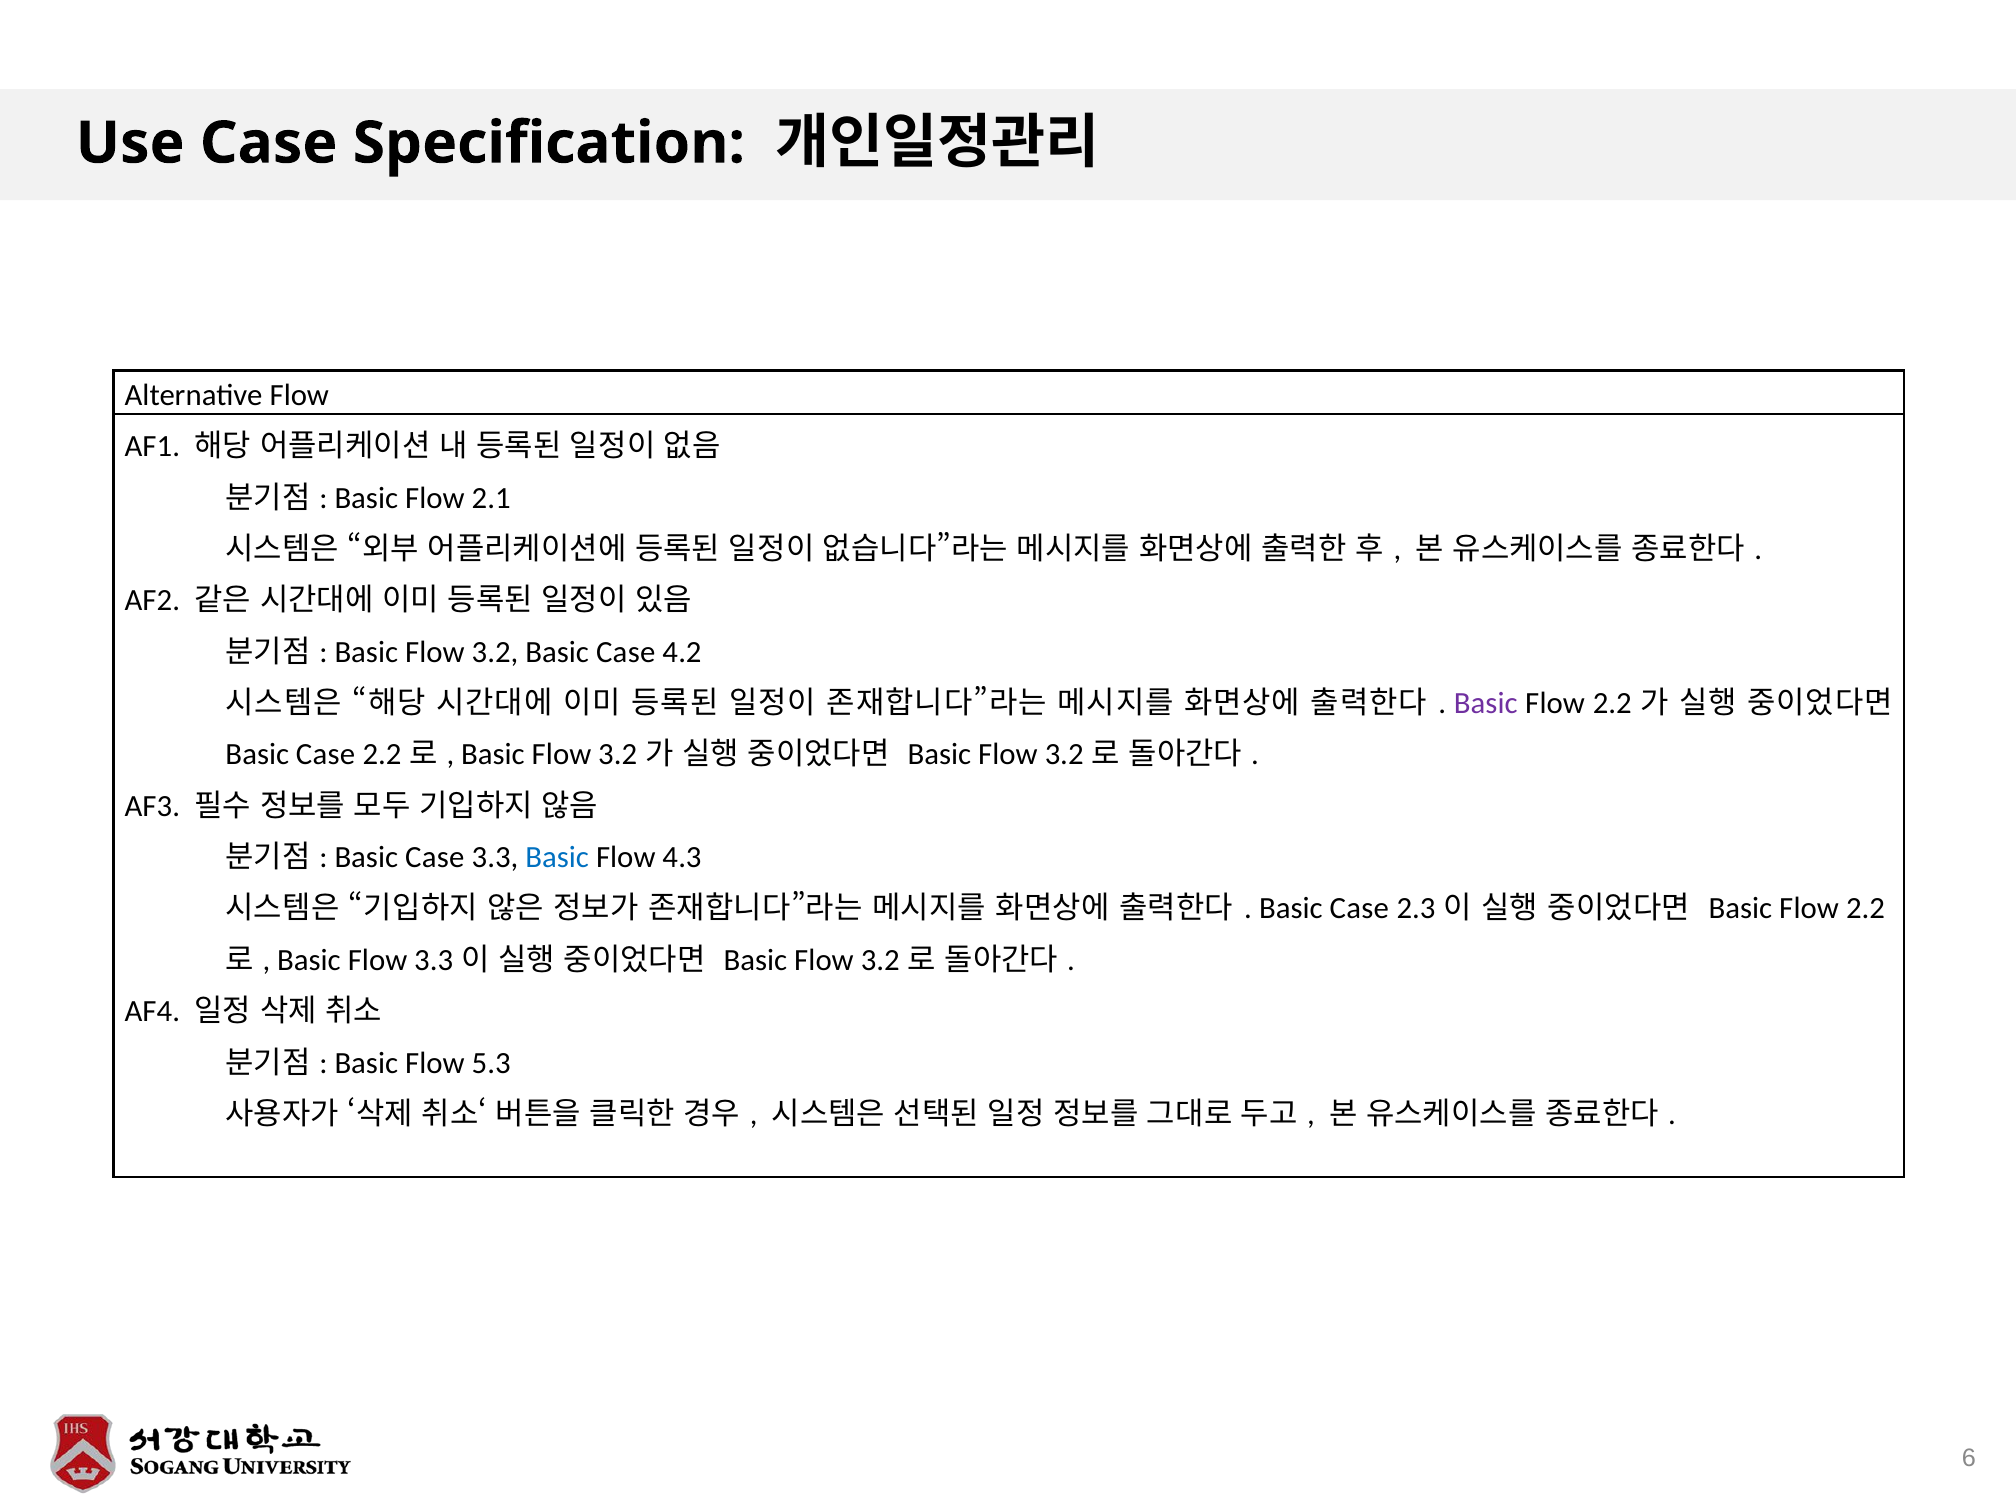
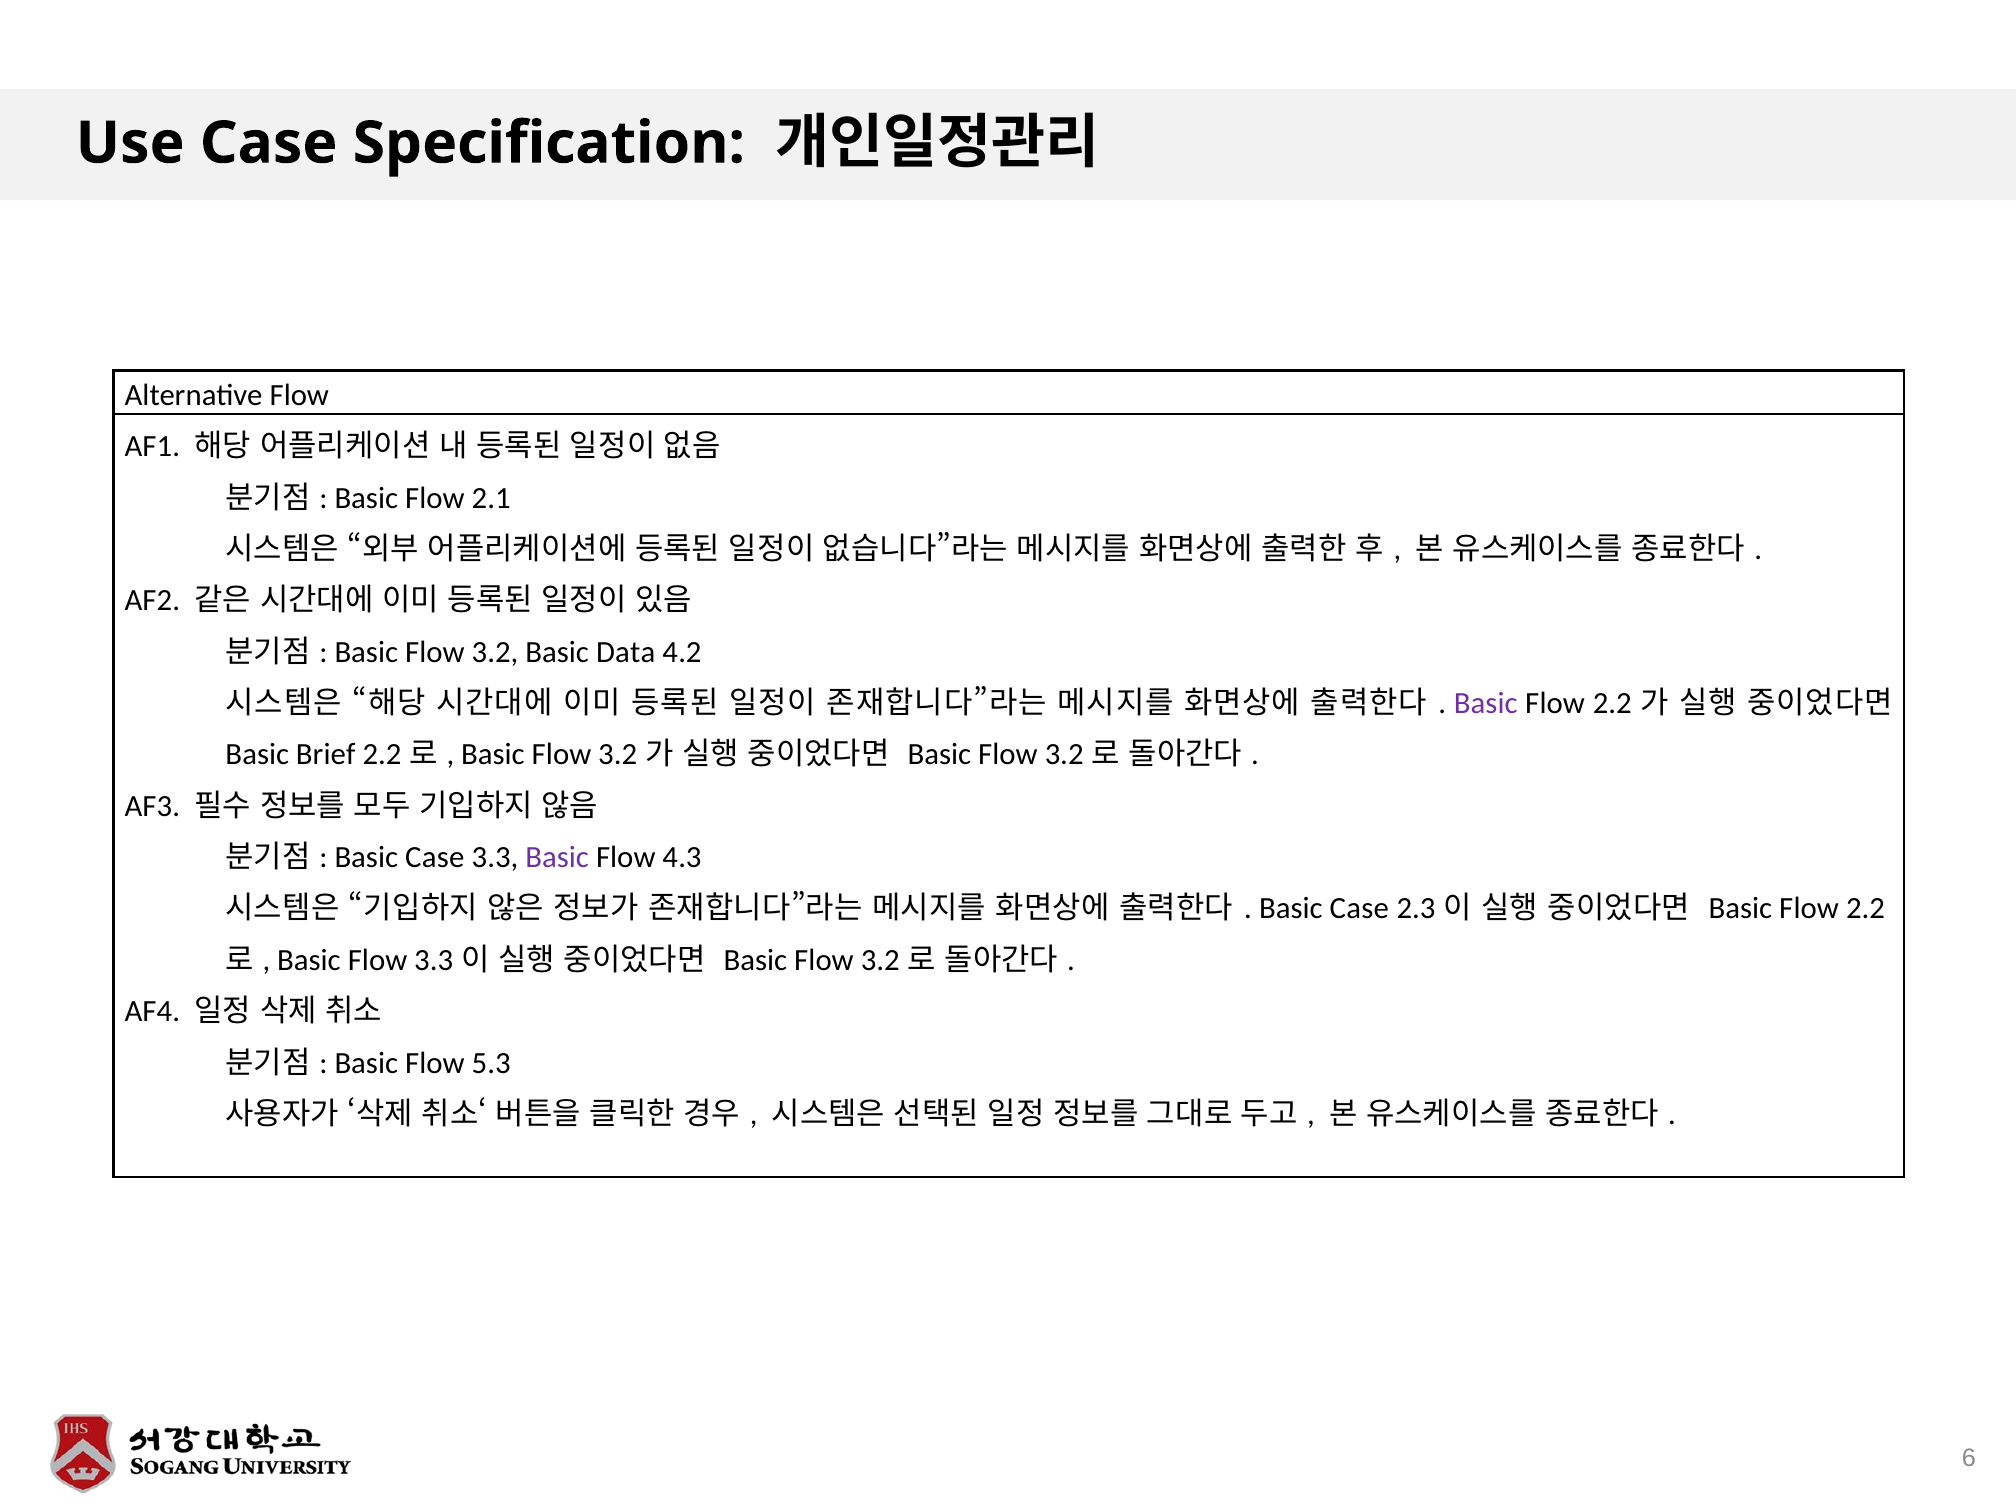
3.2 Basic Case: Case -> Data
Case at (326, 755): Case -> Brief
Basic at (557, 857) colour: blue -> purple
